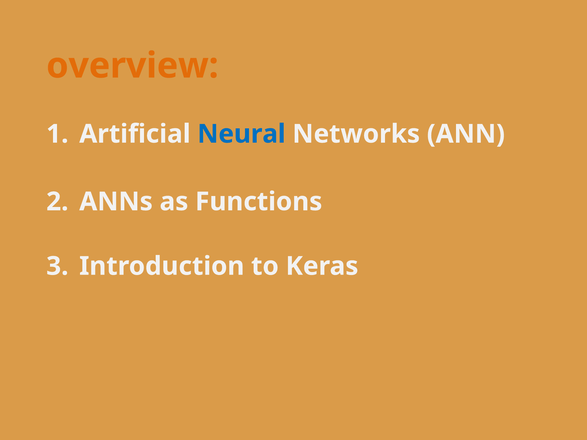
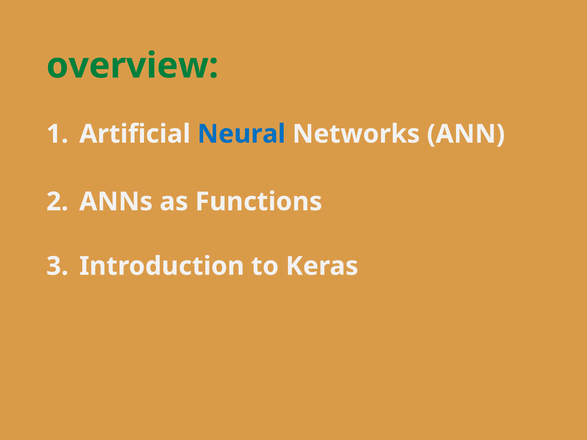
overview colour: orange -> green
